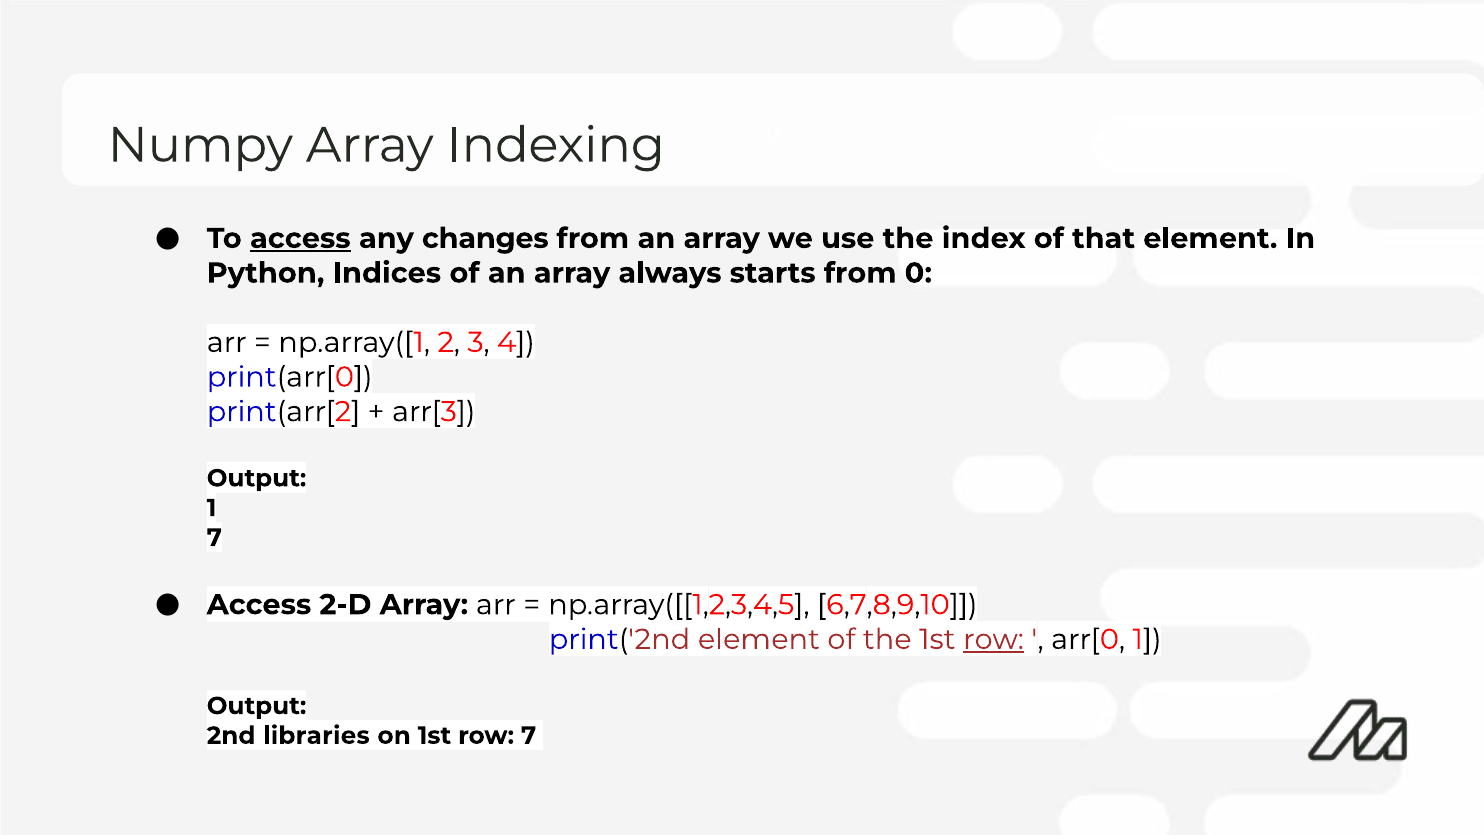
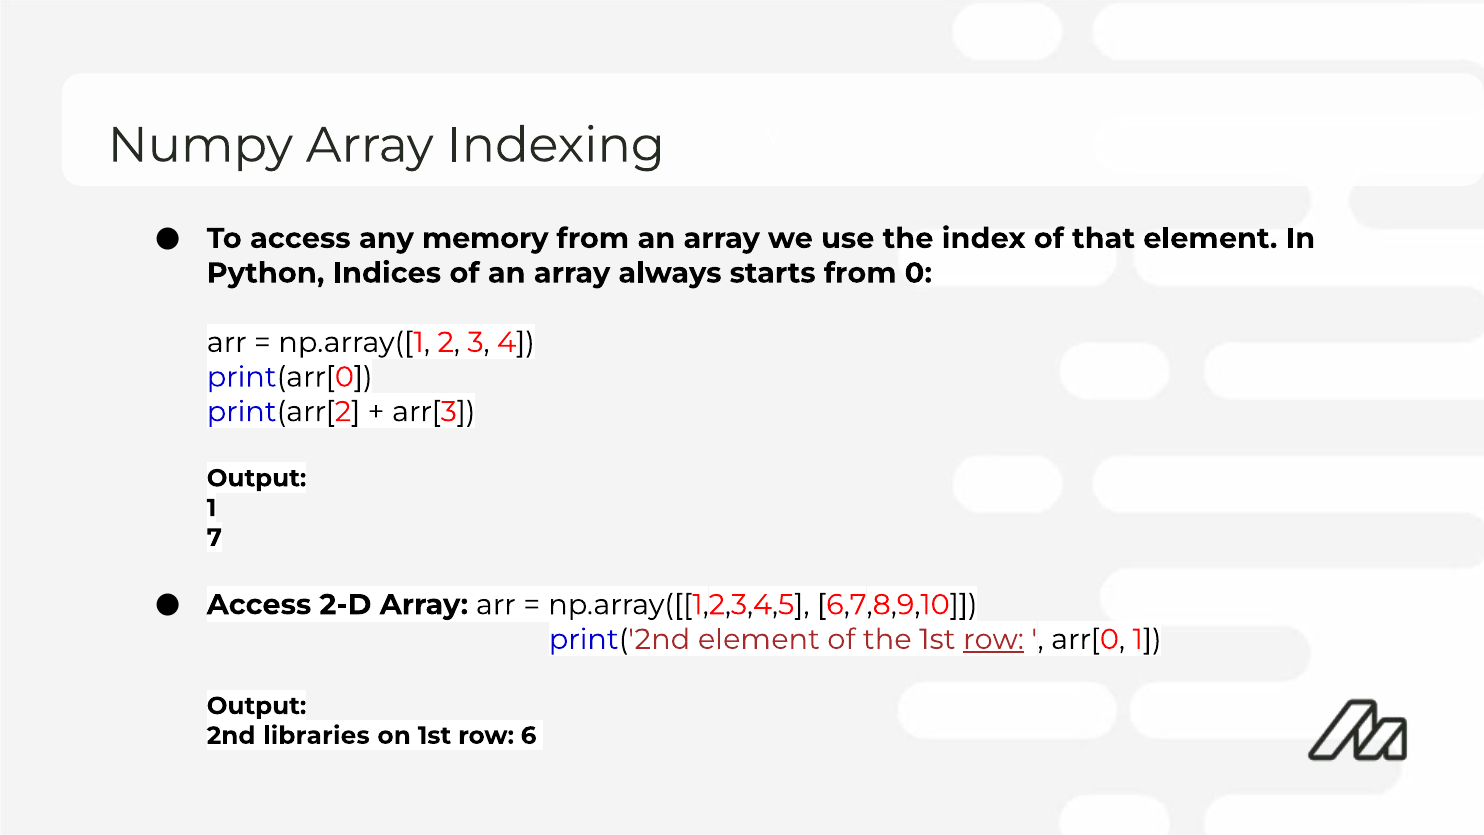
access at (300, 238) underline: present -> none
changes: changes -> memory
row 7: 7 -> 6
